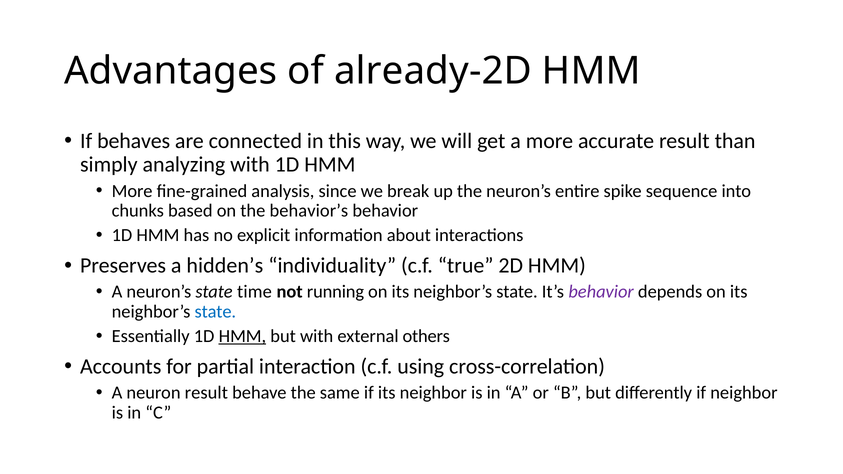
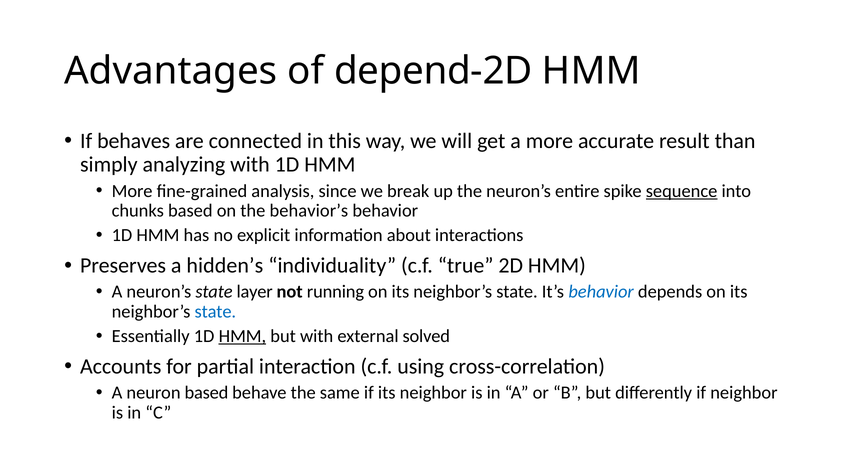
already-2D: already-2D -> depend-2D
sequence underline: none -> present
time: time -> layer
behavior at (601, 292) colour: purple -> blue
others: others -> solved
neuron result: result -> based
